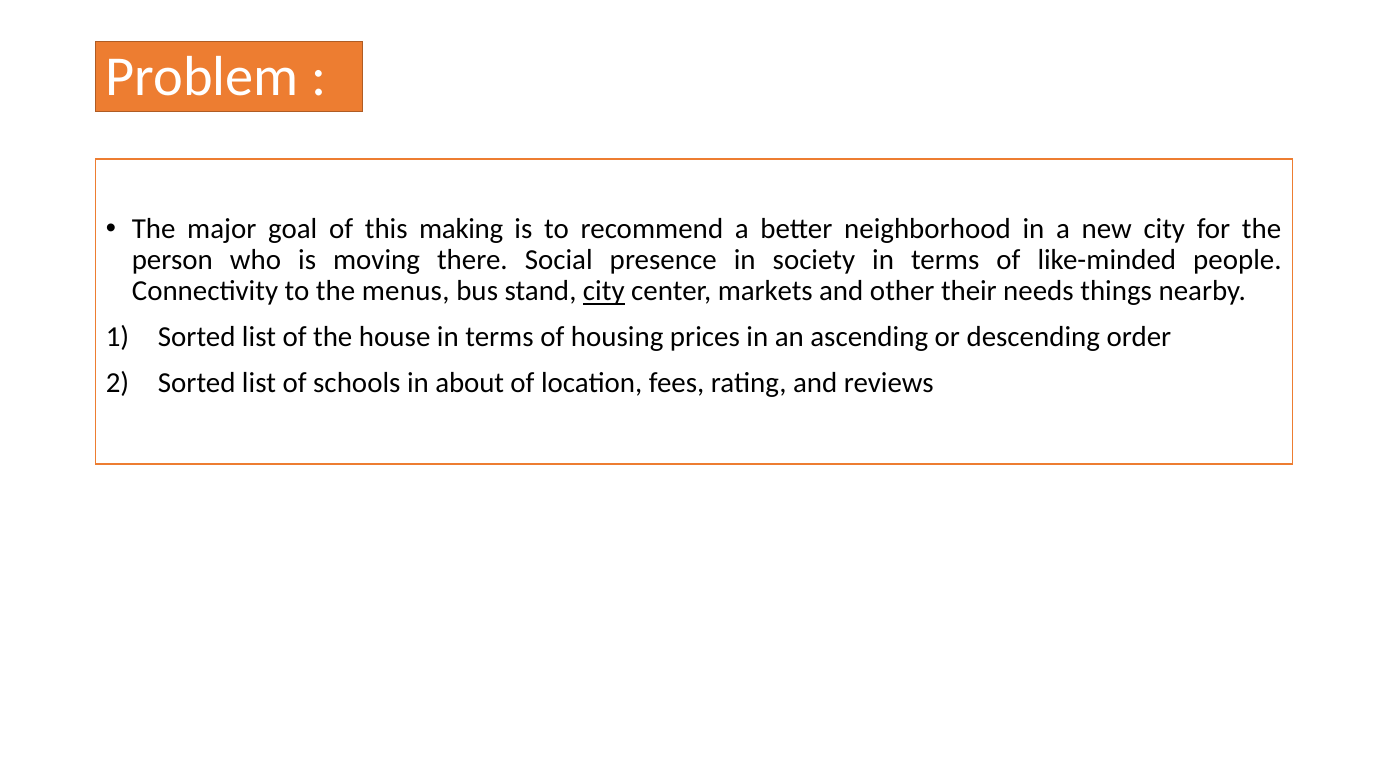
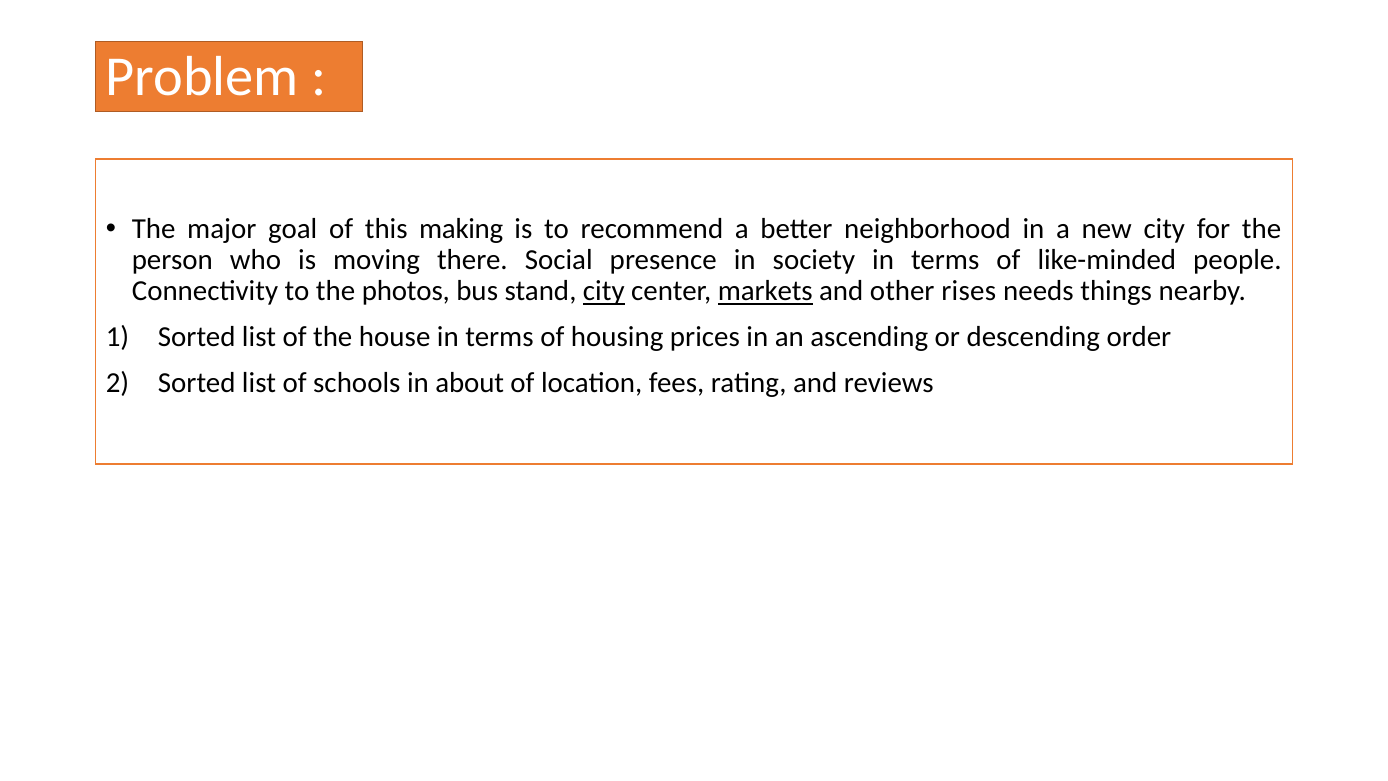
menus: menus -> photos
markets underline: none -> present
their: their -> rises
